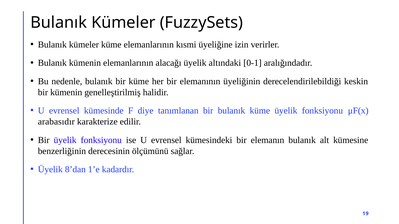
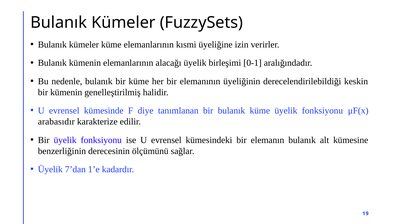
altındaki: altındaki -> birleşimi
8’dan: 8’dan -> 7’dan
